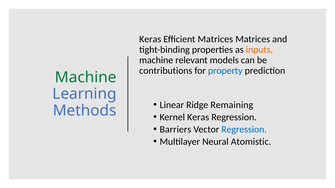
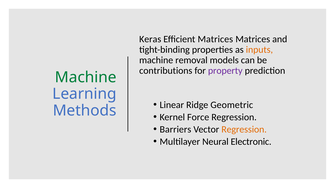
relevant: relevant -> removal
property colour: blue -> purple
Remaining: Remaining -> Geometric
Kernel Keras: Keras -> Force
Regression at (244, 130) colour: blue -> orange
Atomistic: Atomistic -> Electronic
